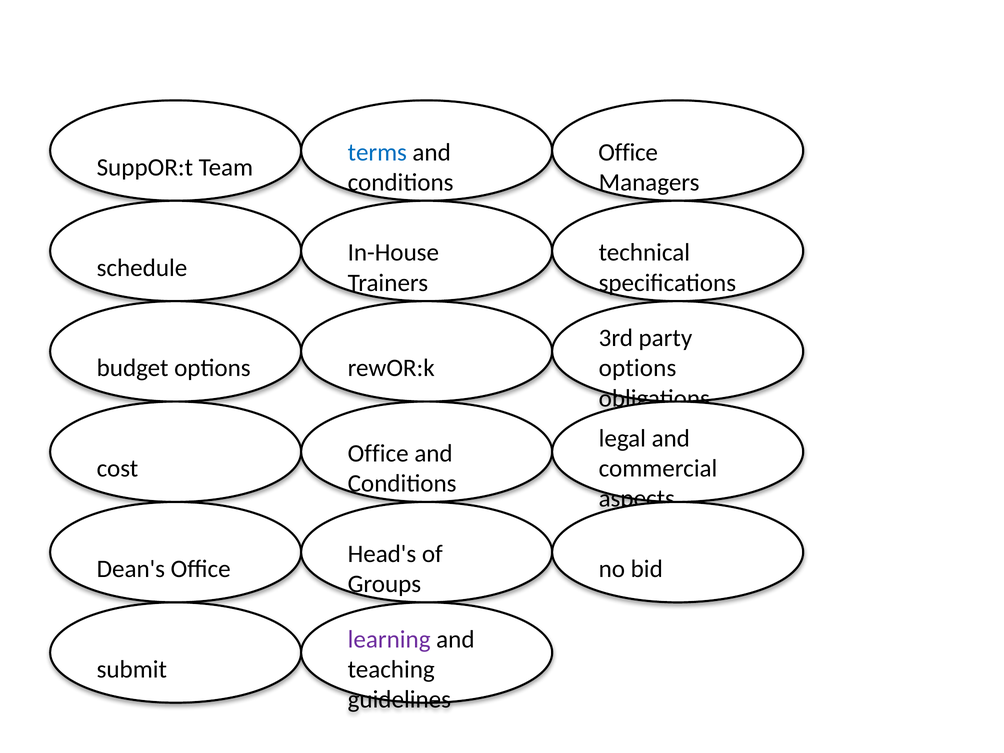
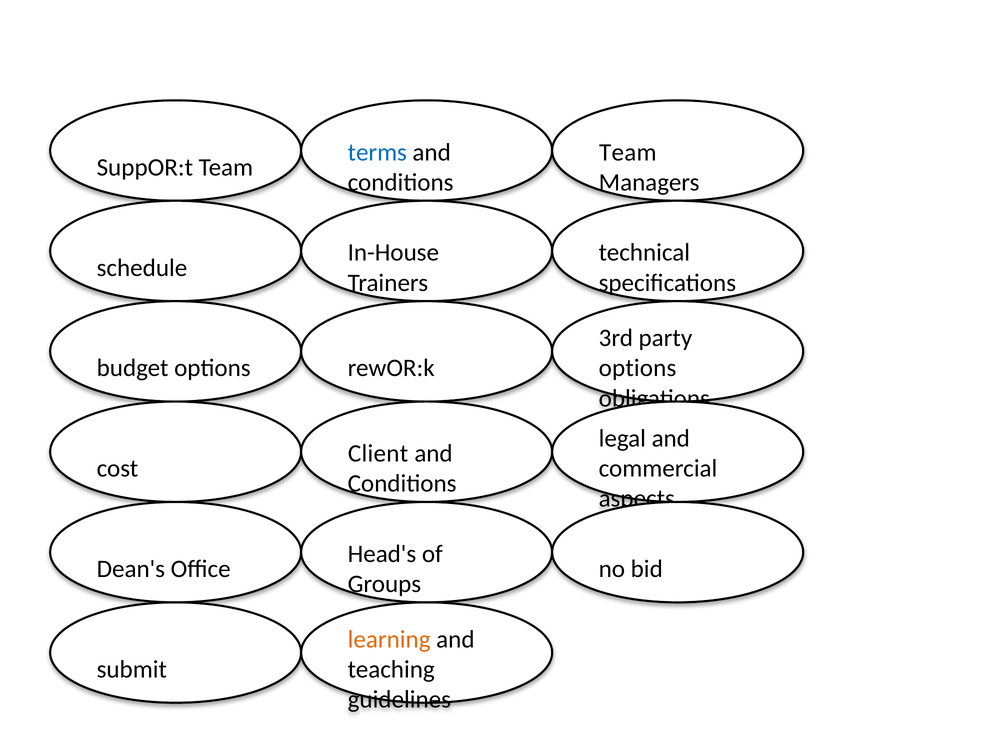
Office at (628, 152): Office -> Team
Office at (378, 453): Office -> Client
learning colour: purple -> orange
